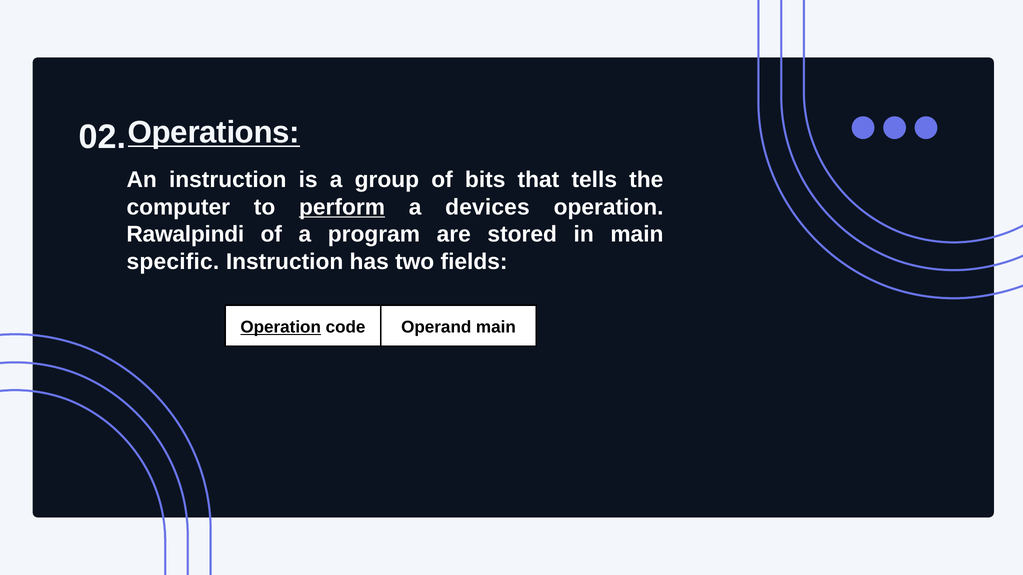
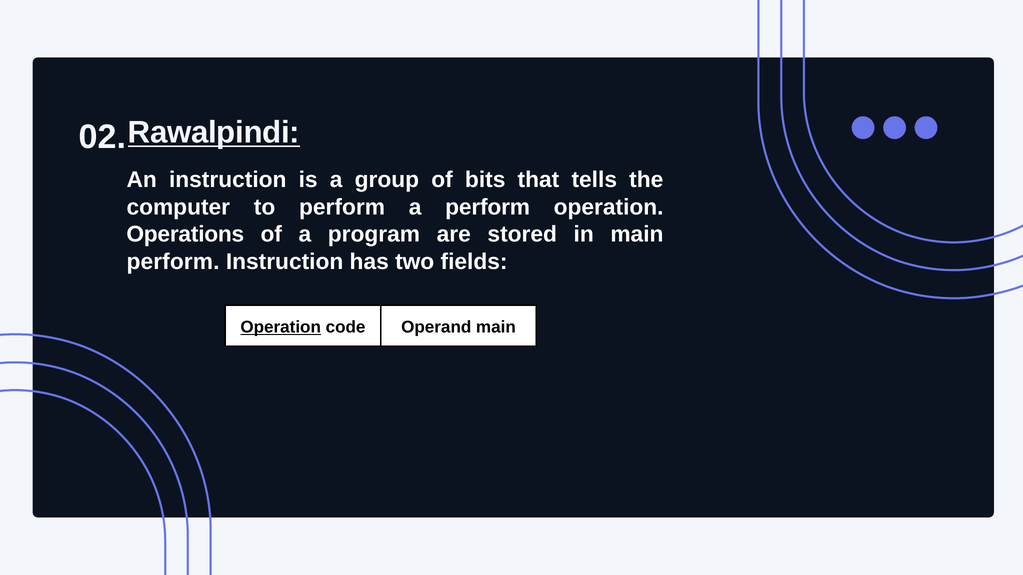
Operations: Operations -> Rawalpindi
perform at (342, 207) underline: present -> none
a devices: devices -> perform
Rawalpindi: Rawalpindi -> Operations
specific at (173, 262): specific -> perform
